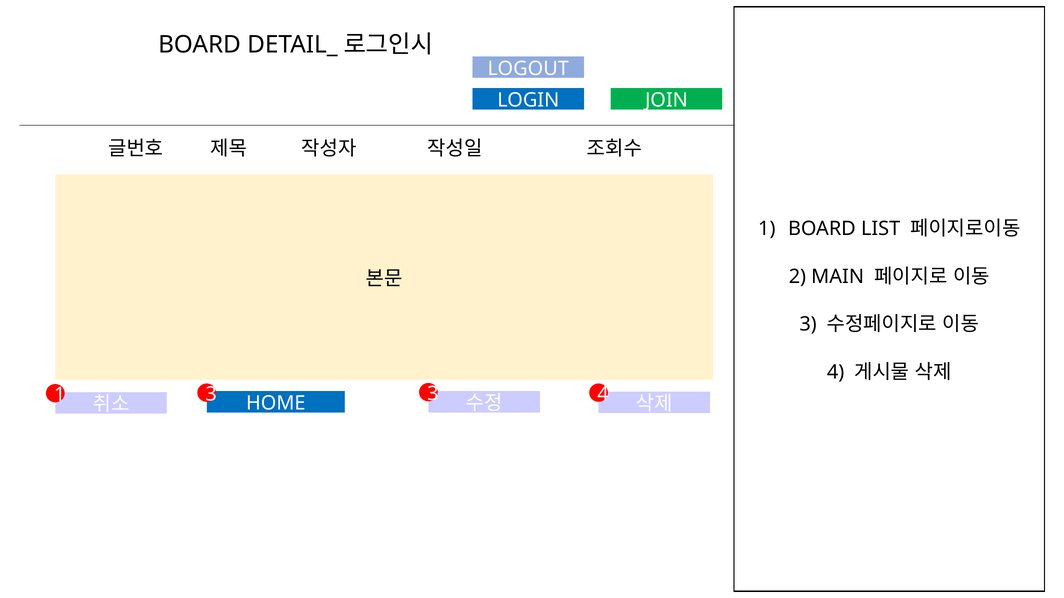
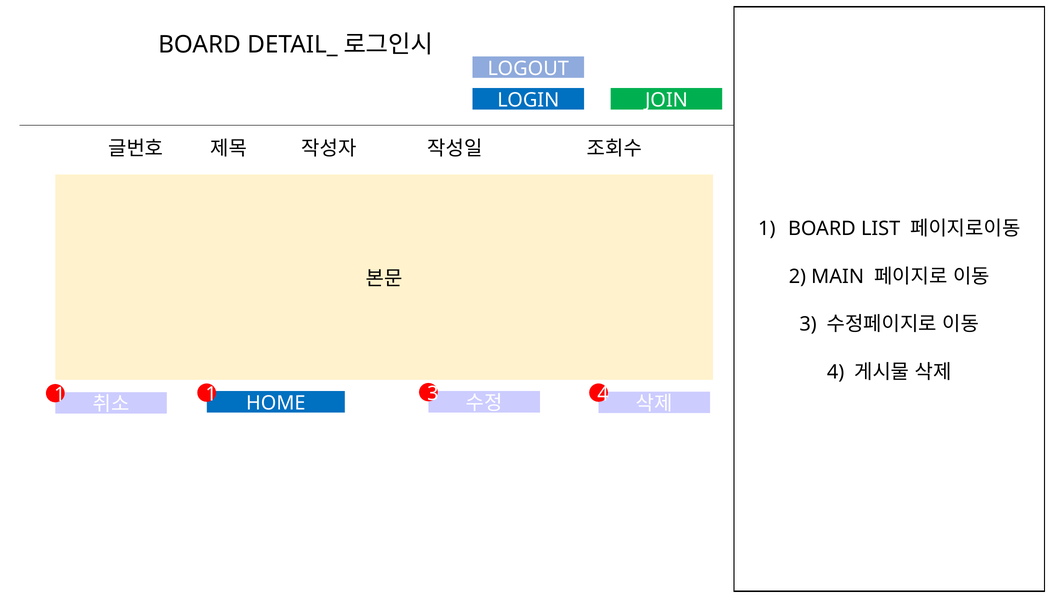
1 3: 3 -> 1
